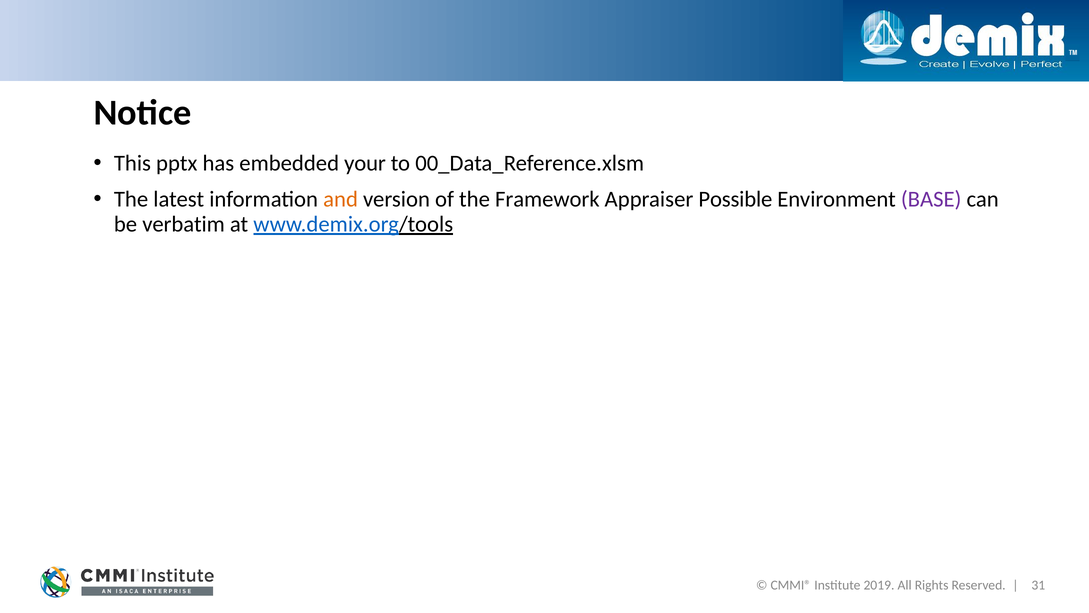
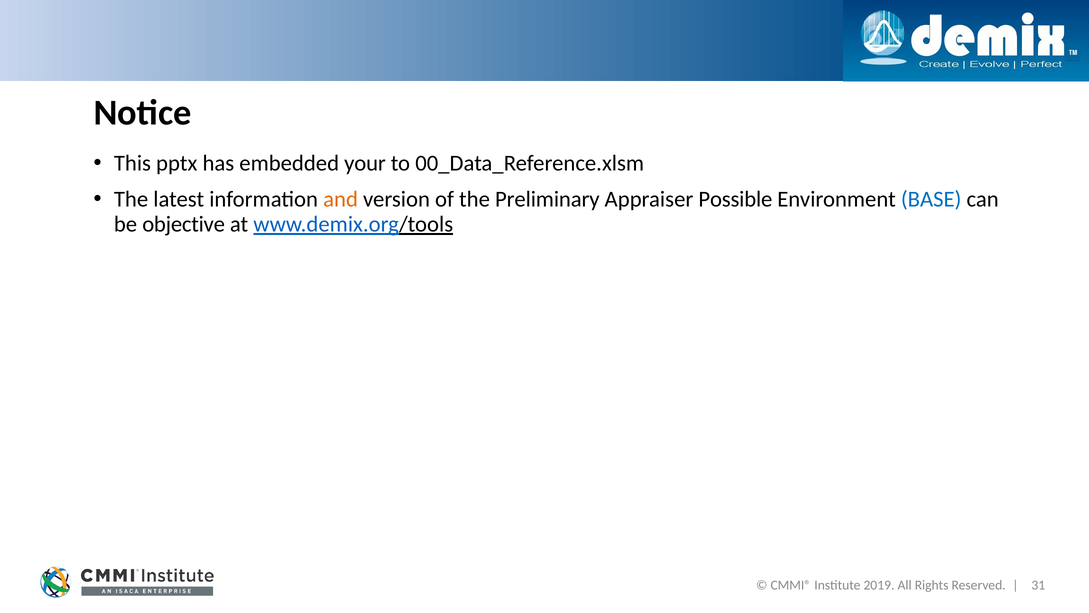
Framework: Framework -> Preliminary
BASE colour: purple -> blue
verbatim: verbatim -> objective
